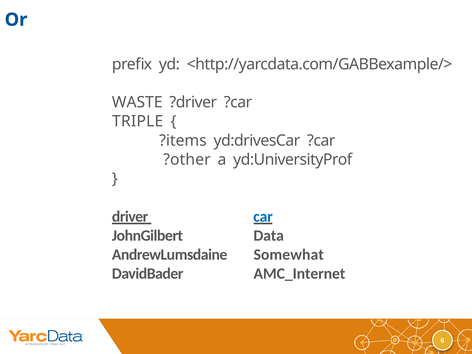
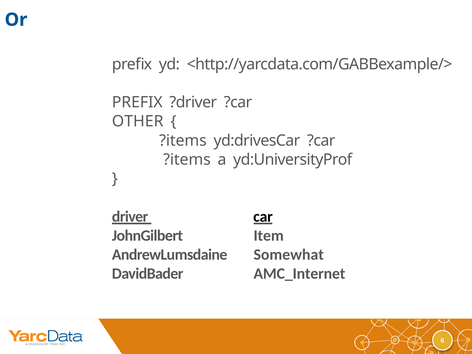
WASTE at (137, 102): WASTE -> PREFIX
TRIPLE: TRIPLE -> OTHER
?other at (187, 160): ?other -> ?items
car colour: blue -> black
Data: Data -> Item
